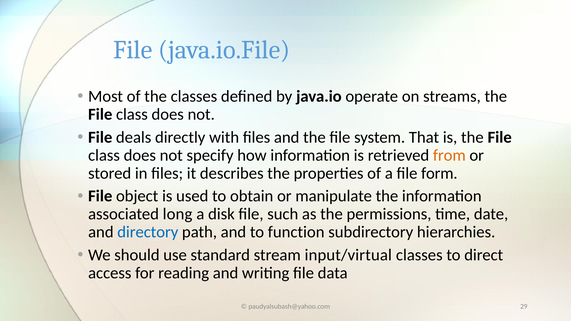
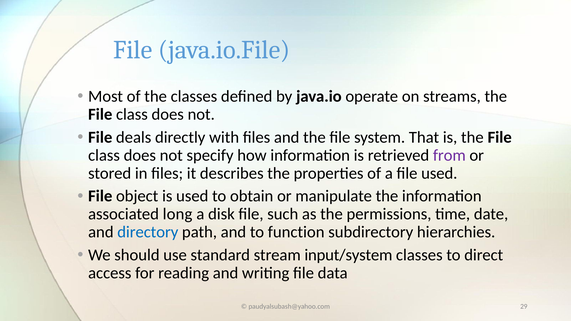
from colour: orange -> purple
file form: form -> used
input/virtual: input/virtual -> input/system
